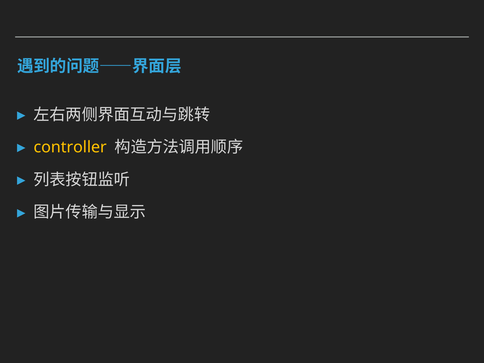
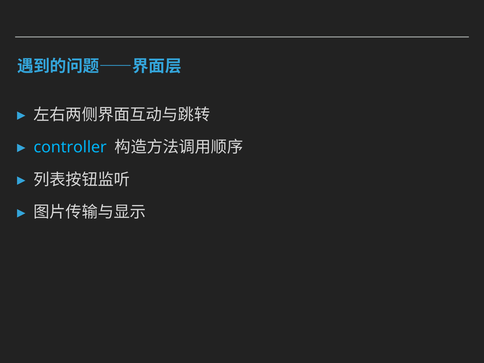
controller colour: yellow -> light blue
